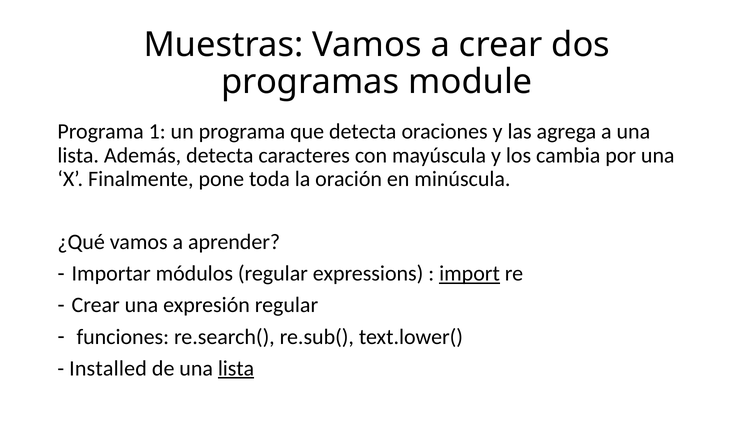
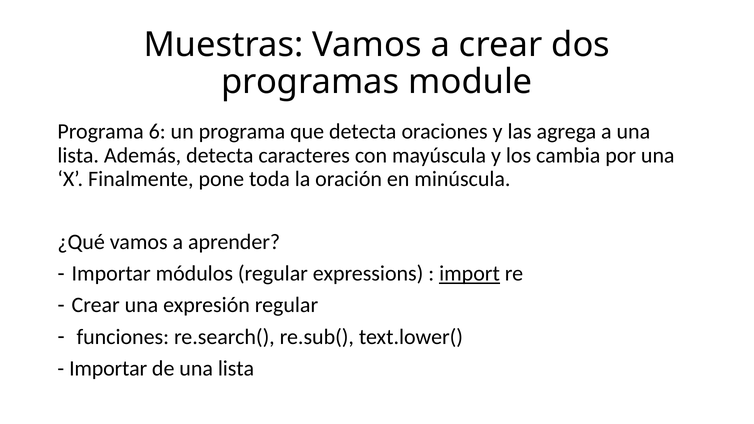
1: 1 -> 6
Installed at (108, 368): Installed -> Importar
lista at (236, 368) underline: present -> none
